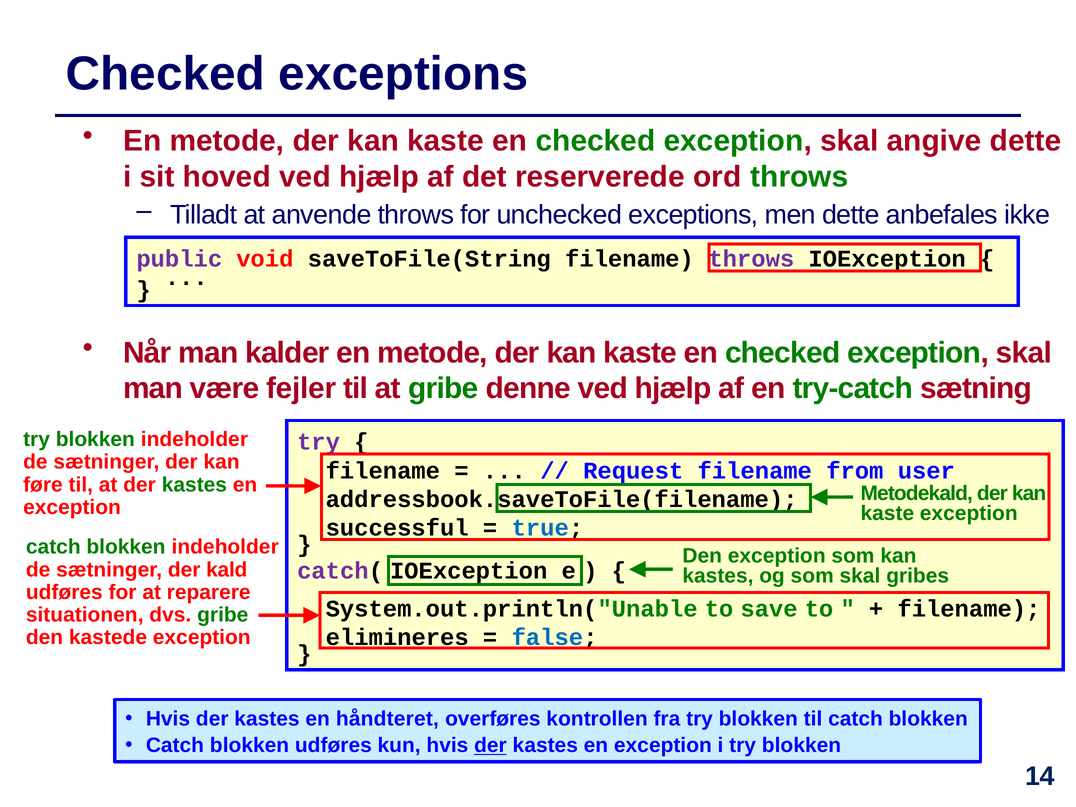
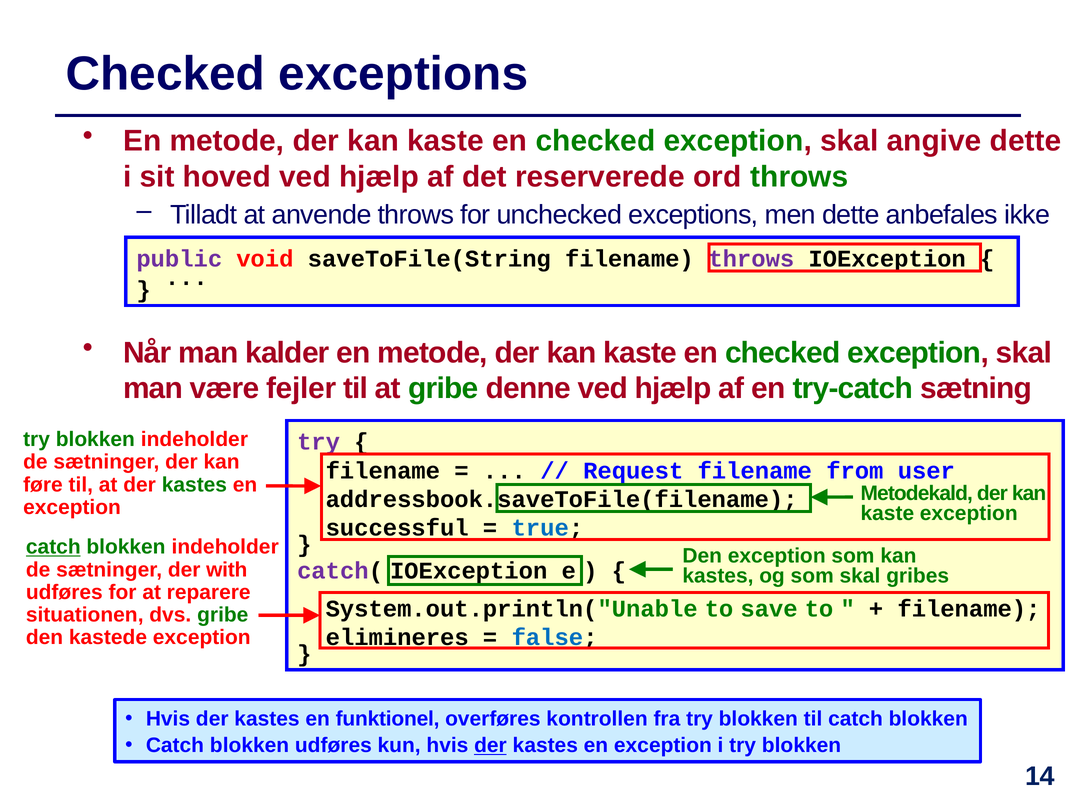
catch at (53, 547) underline: none -> present
kald: kald -> with
håndteret: håndteret -> funktionel
